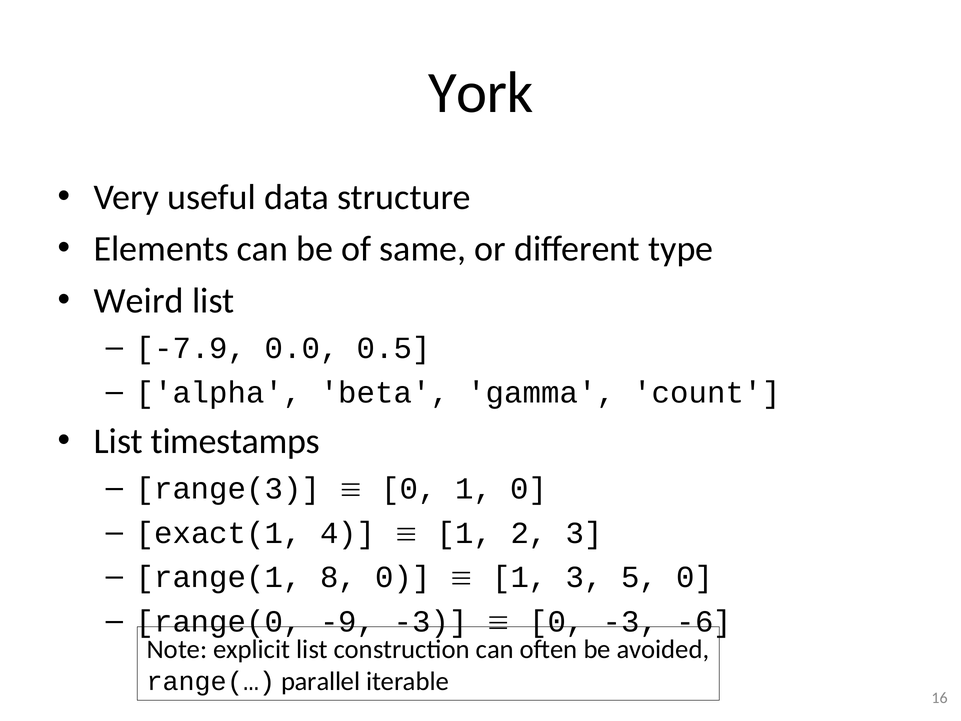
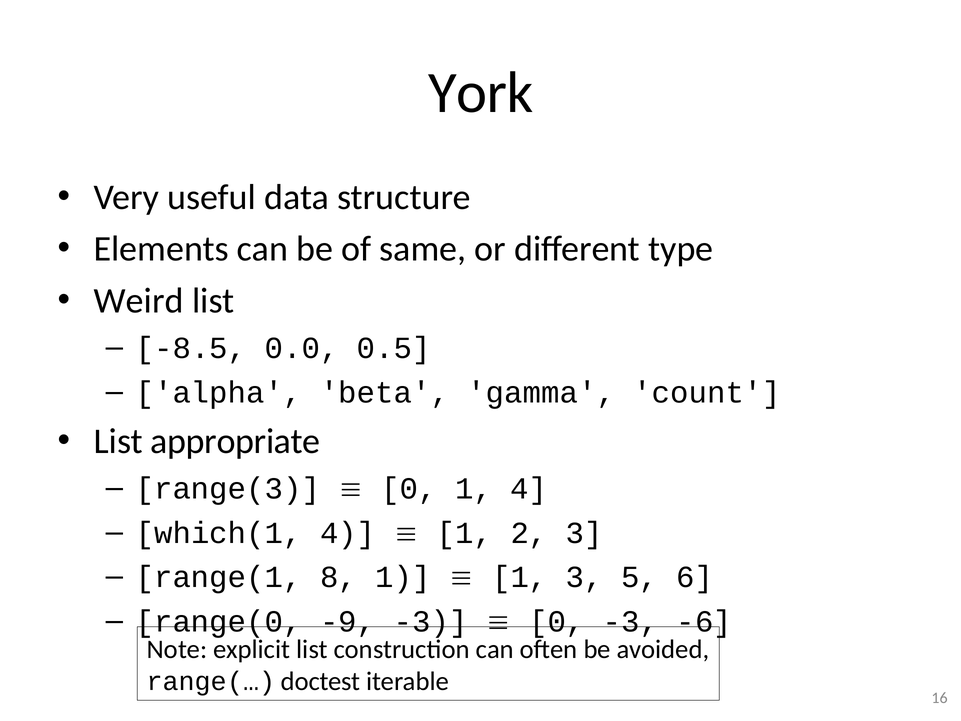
-7.9: -7.9 -> -8.5
timestamps: timestamps -> appropriate
1 0: 0 -> 4
exact(1: exact(1 -> which(1
8 0: 0 -> 1
5 0: 0 -> 6
parallel: parallel -> doctest
